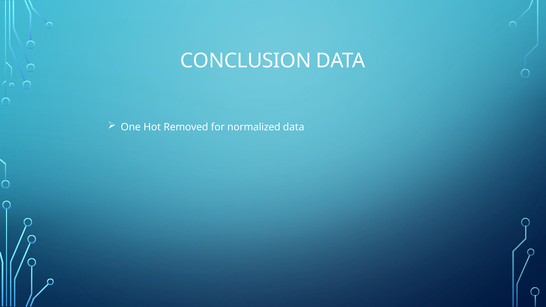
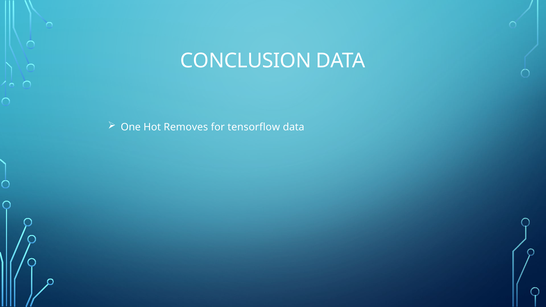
Removed: Removed -> Removes
normalized: normalized -> tensorflow
